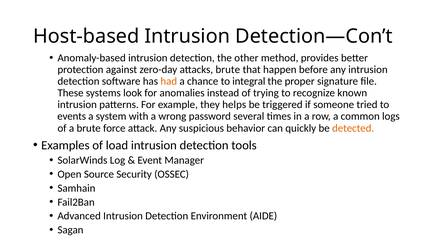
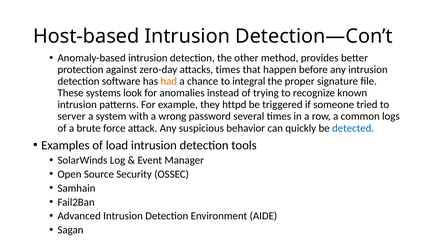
attacks brute: brute -> times
helps: helps -> httpd
events: events -> server
detected colour: orange -> blue
